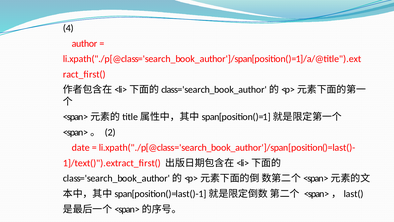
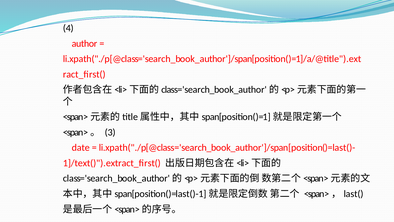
2: 2 -> 3
